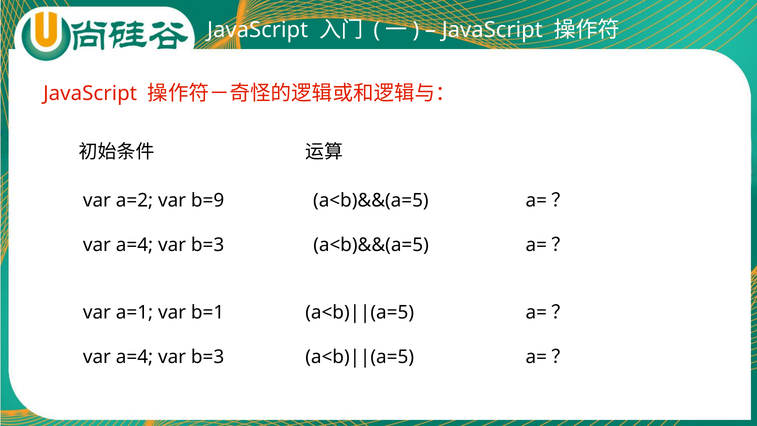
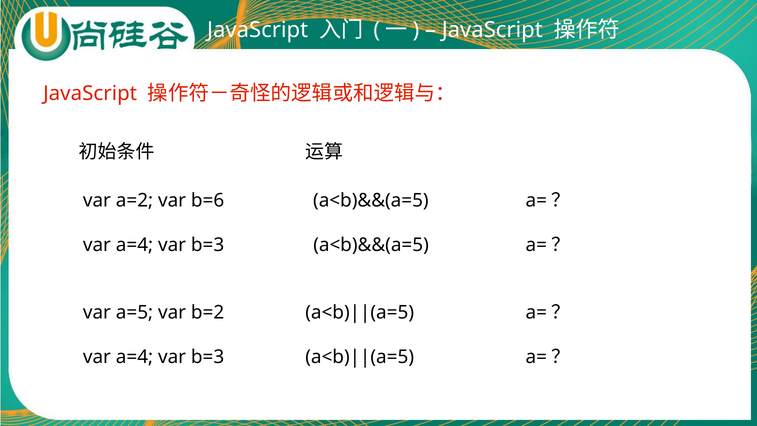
b=9: b=9 -> b=6
a=1: a=1 -> a=5
b=1: b=1 -> b=2
